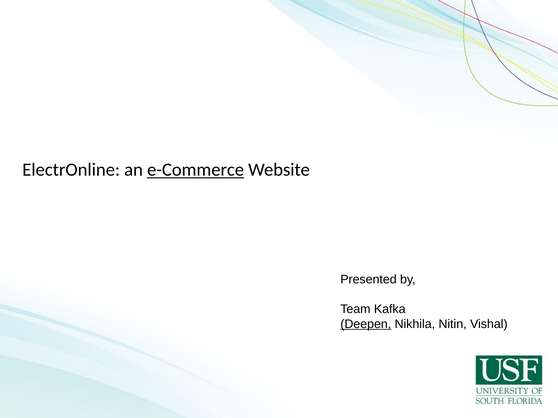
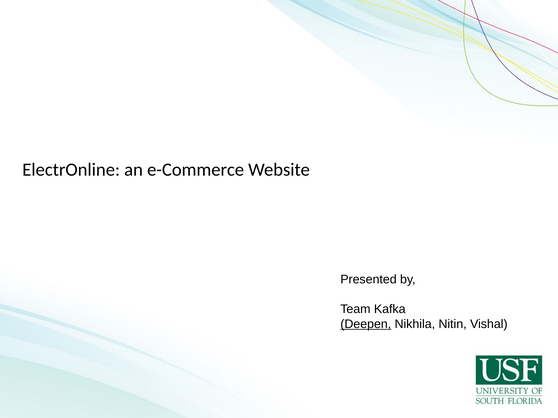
e-Commerce underline: present -> none
